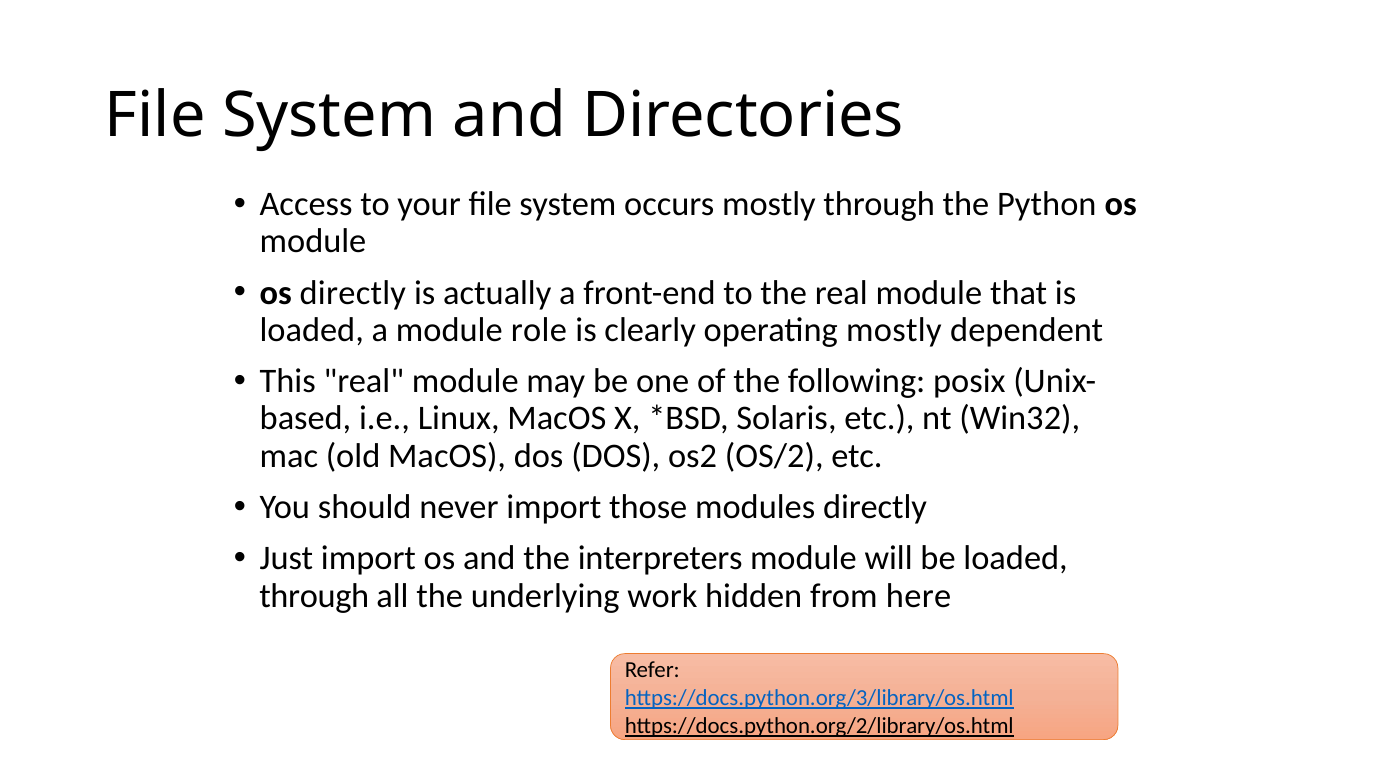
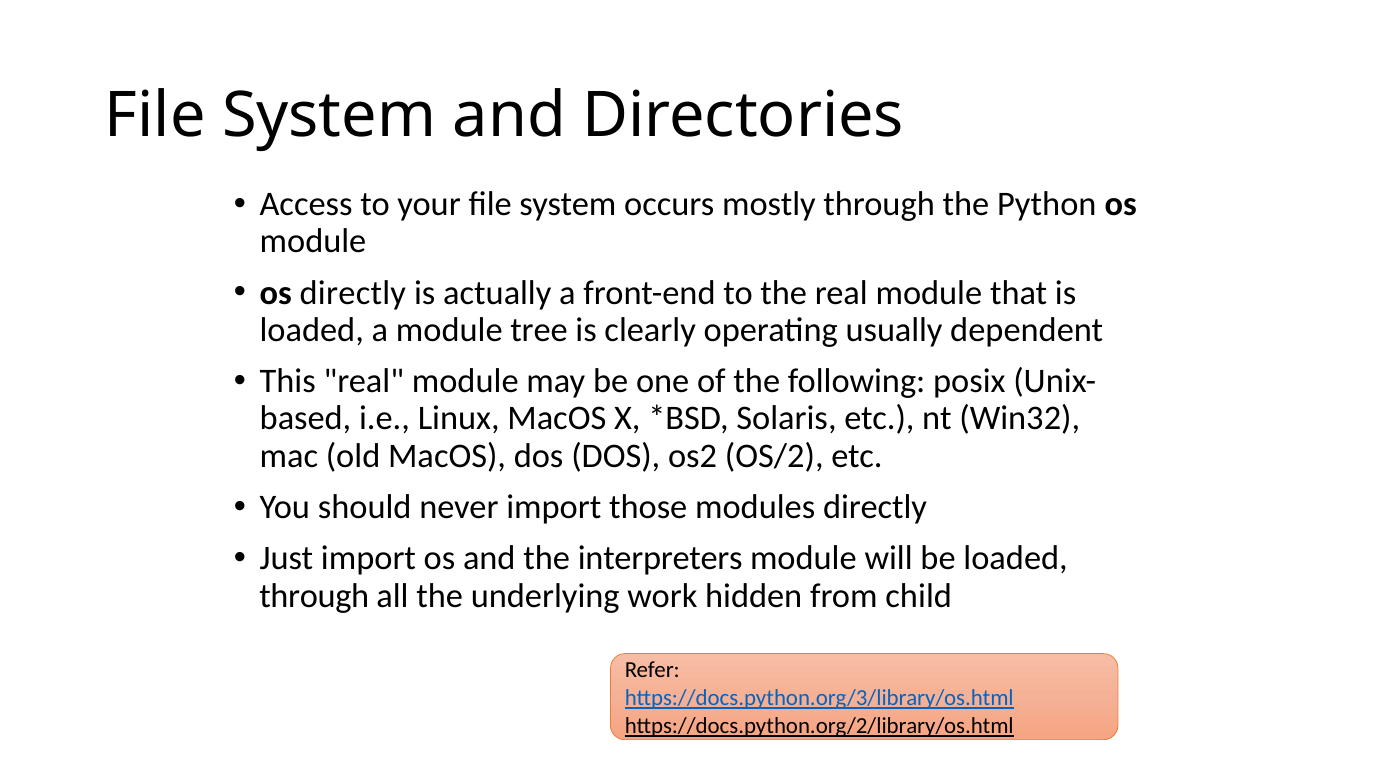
role: role -> tree
operating mostly: mostly -> usually
here: here -> child
